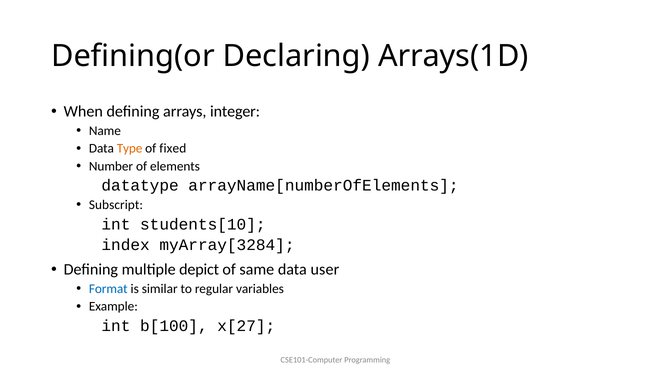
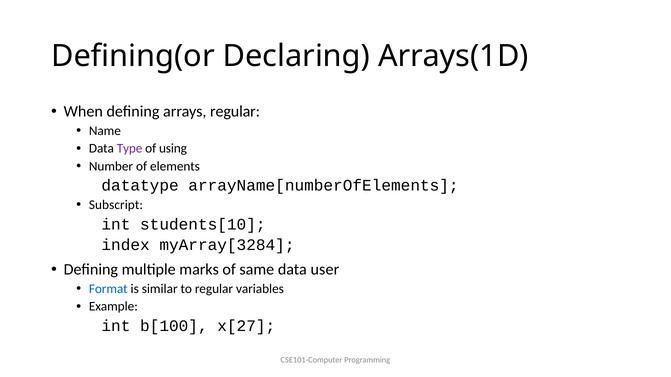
arrays integer: integer -> regular
Type colour: orange -> purple
fixed: fixed -> using
depict: depict -> marks
